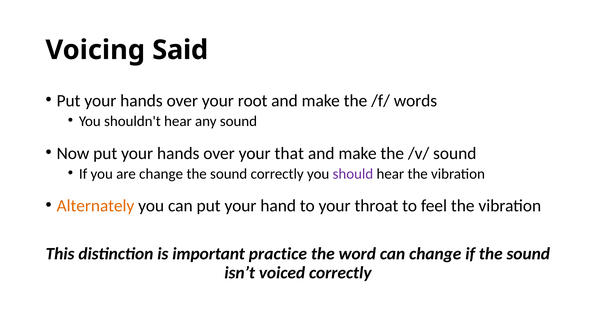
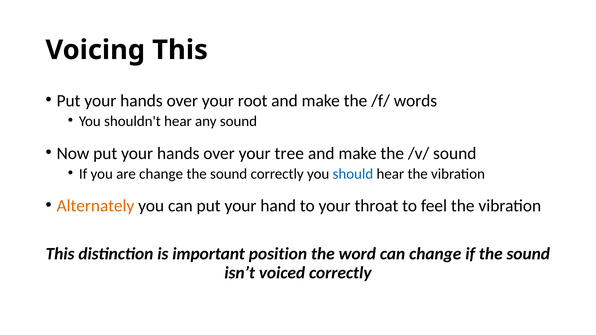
Voicing Said: Said -> This
that: that -> tree
should colour: purple -> blue
practice: practice -> position
